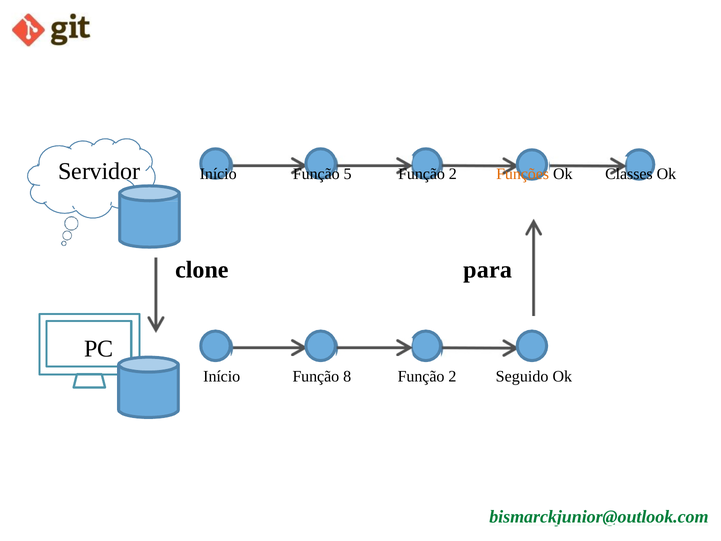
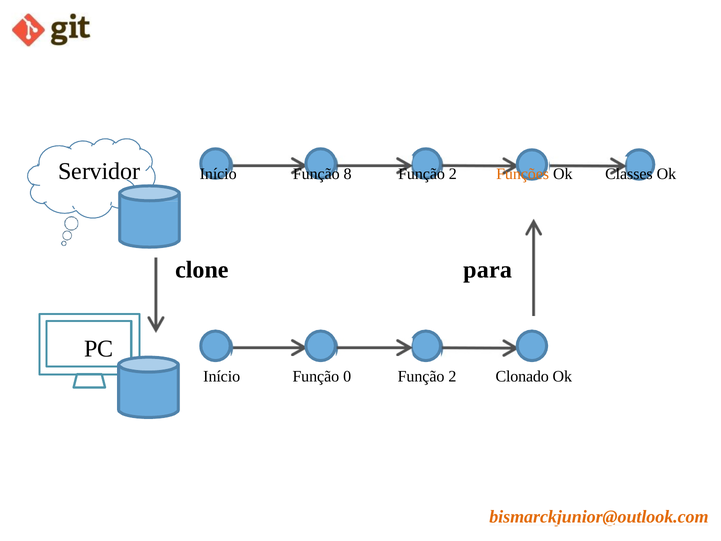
5: 5 -> 8
8: 8 -> 0
Seguido: Seguido -> Clonado
bismarckjunior@outlook.com colour: green -> orange
